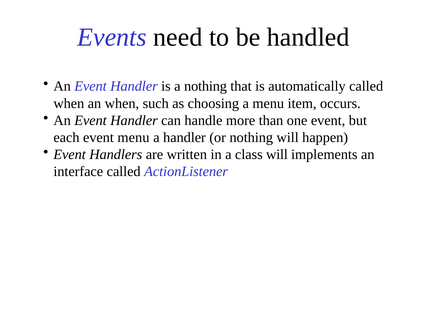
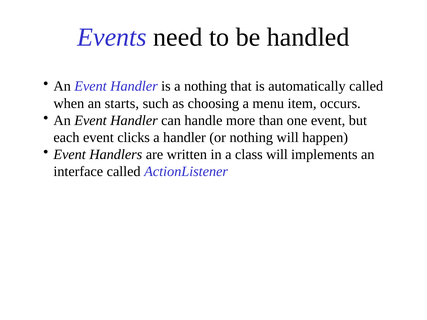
an when: when -> starts
event menu: menu -> clicks
